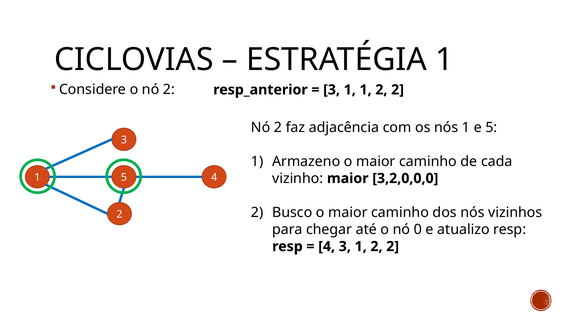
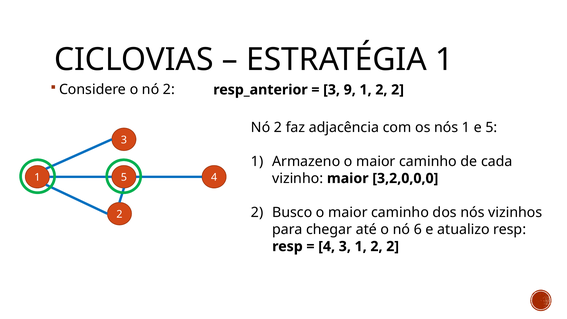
1 at (350, 90): 1 -> 9
0: 0 -> 6
